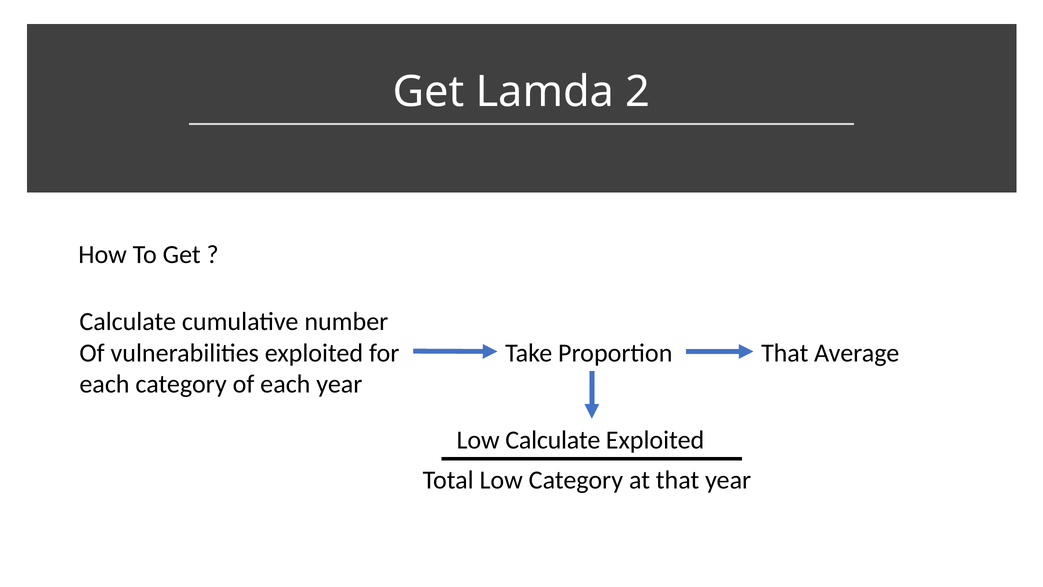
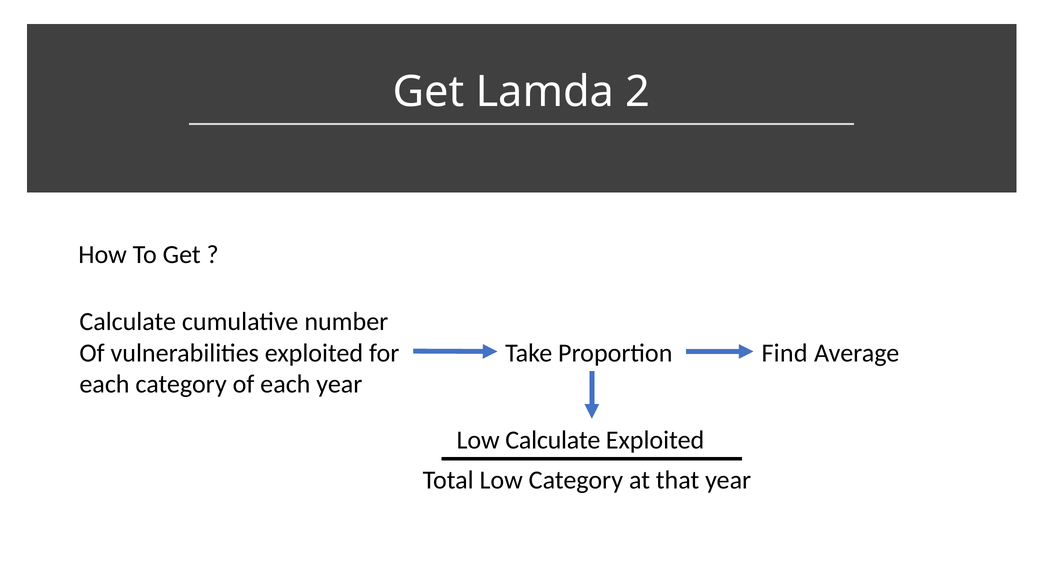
Proportion That: That -> Find
